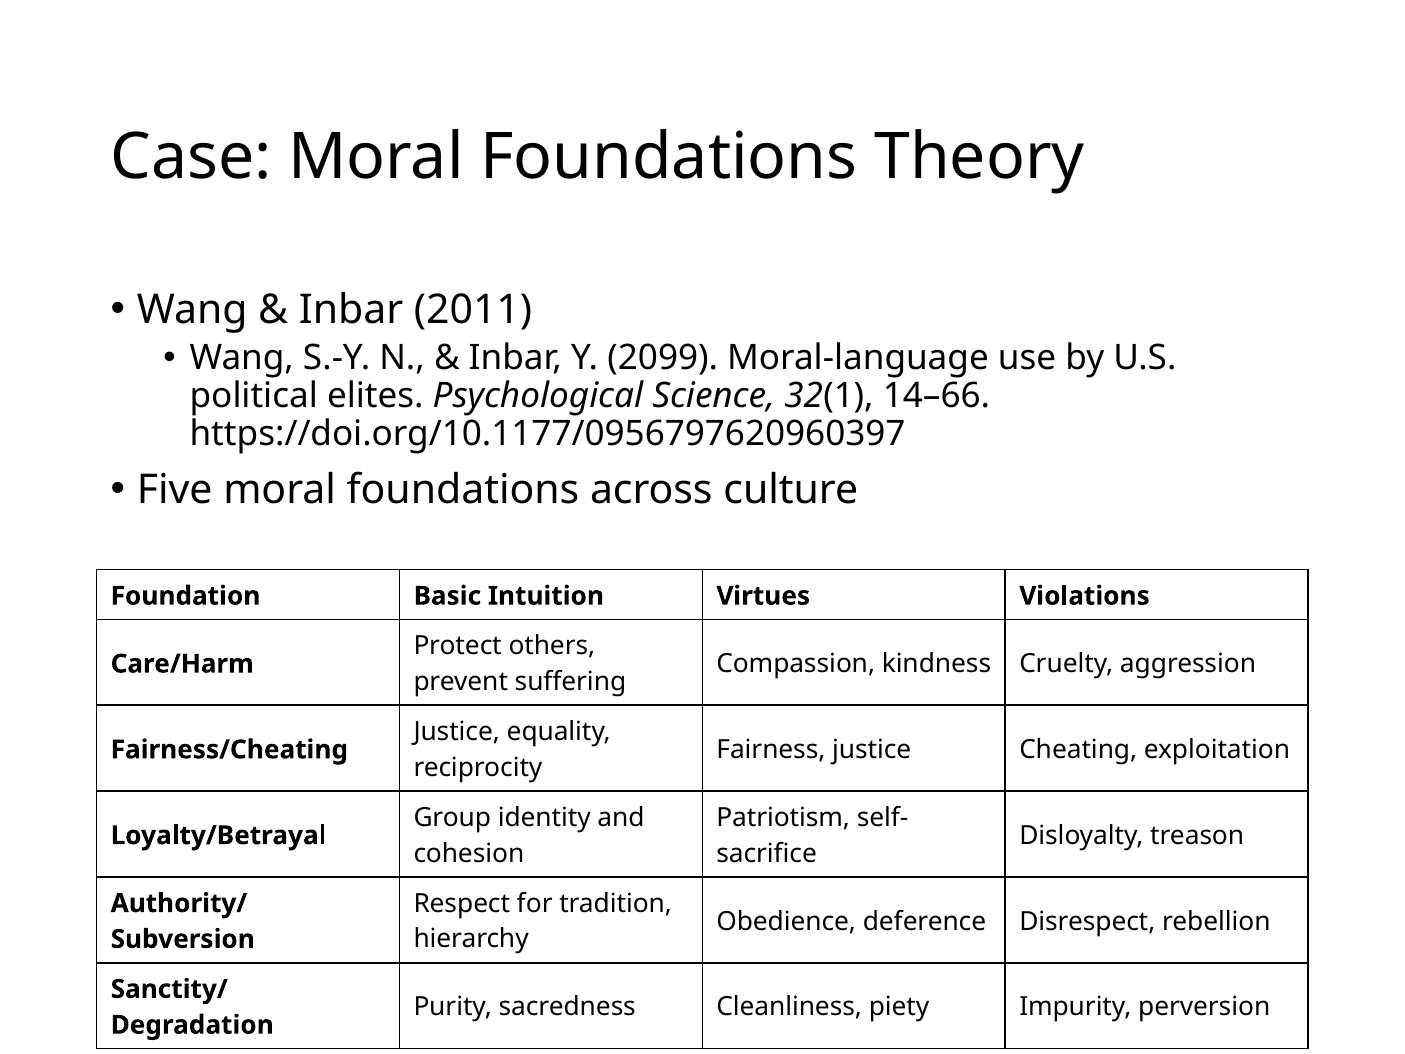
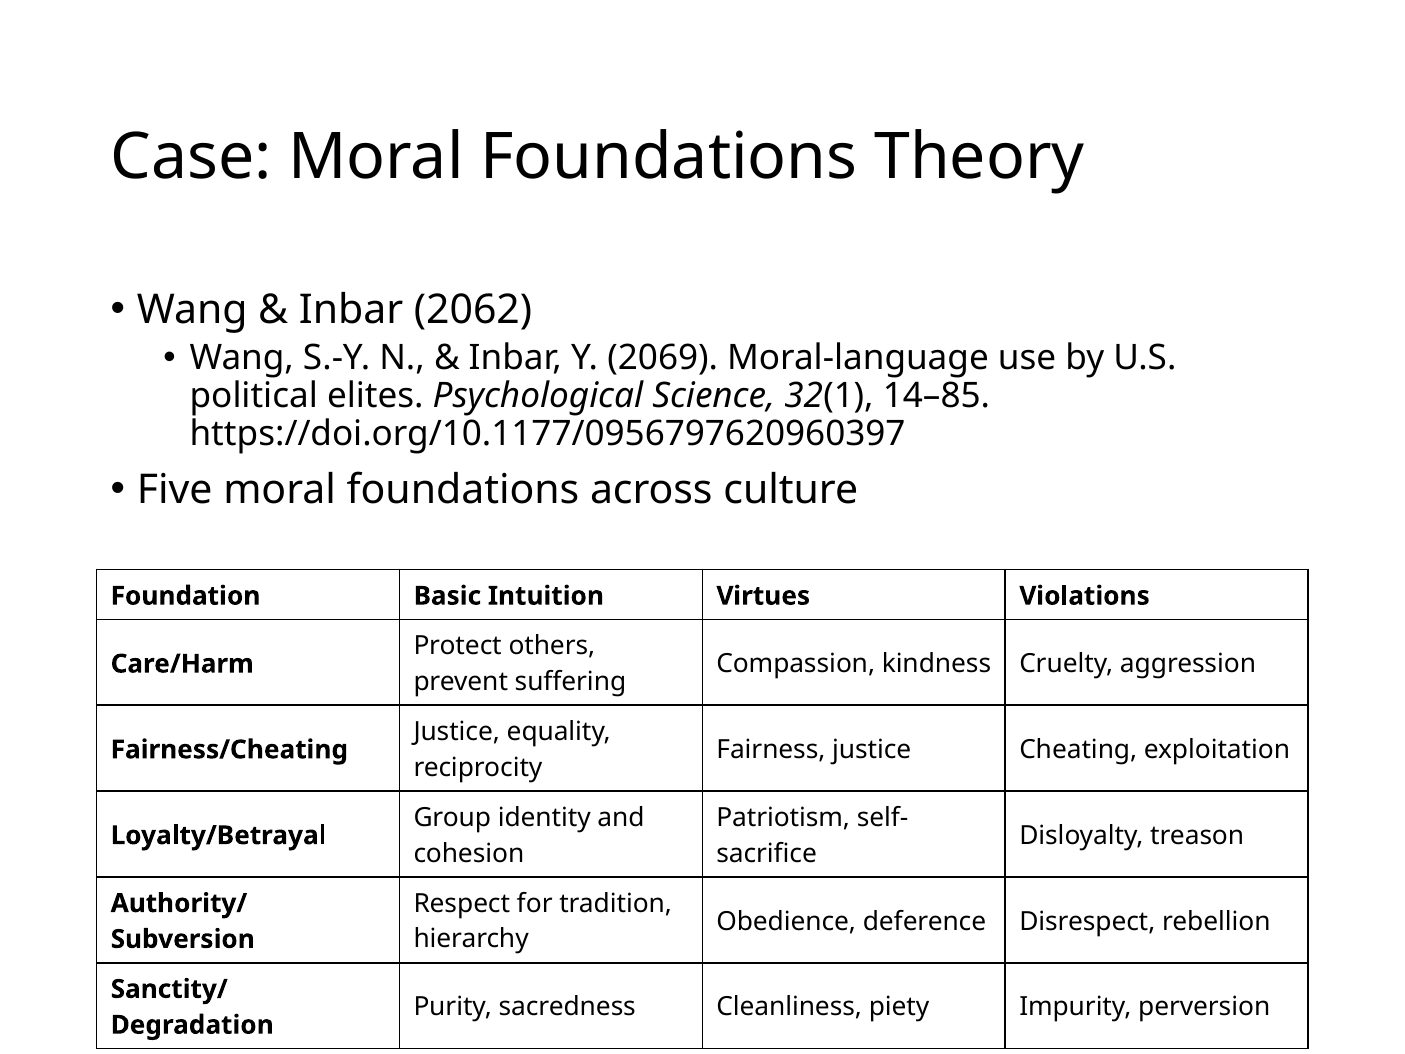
2011: 2011 -> 2062
2099: 2099 -> 2069
14–66: 14–66 -> 14–85
